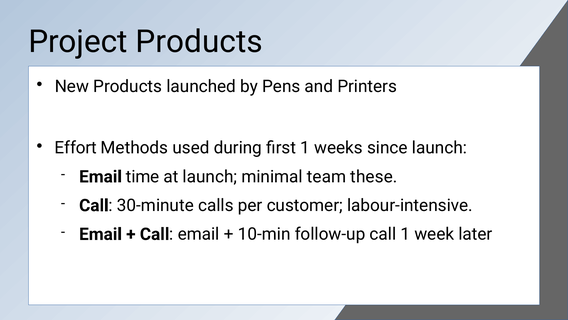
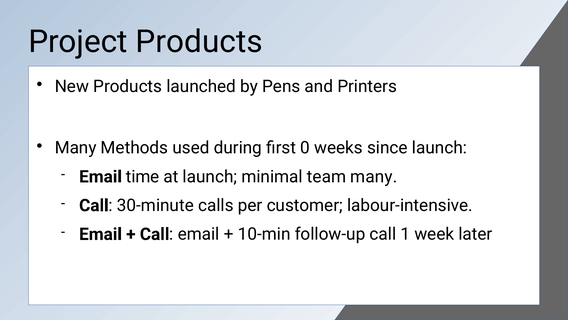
Effort at (76, 148): Effort -> Many
first 1: 1 -> 0
team these: these -> many
